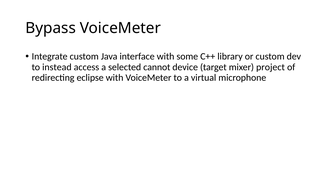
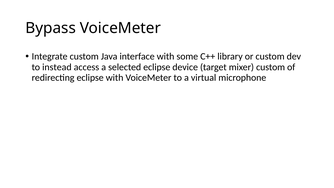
selected cannot: cannot -> eclipse
mixer project: project -> custom
